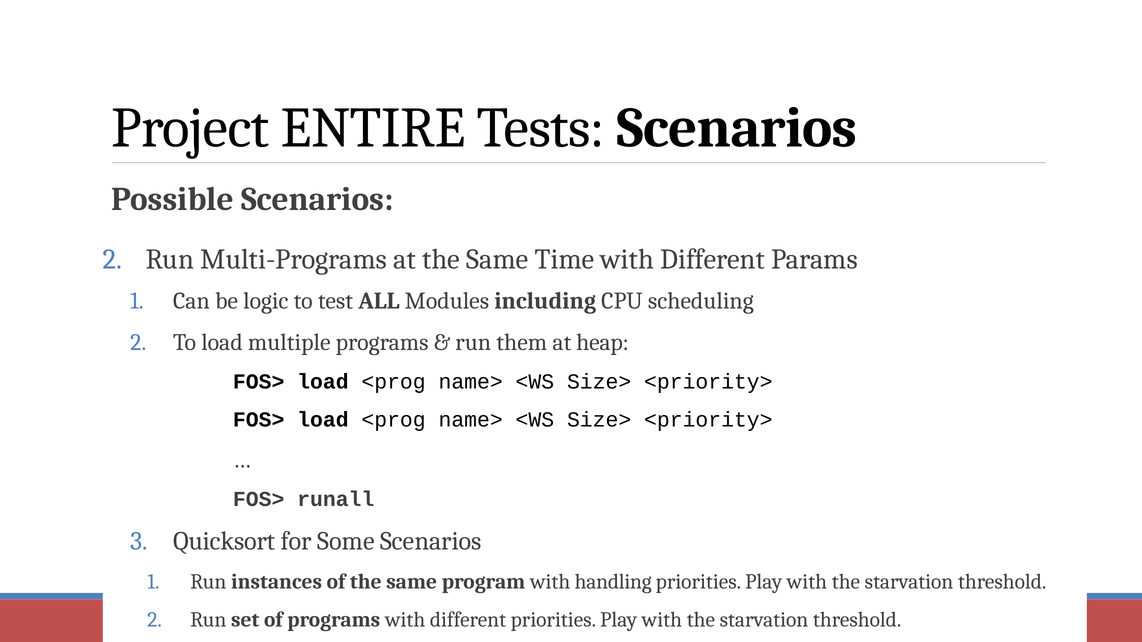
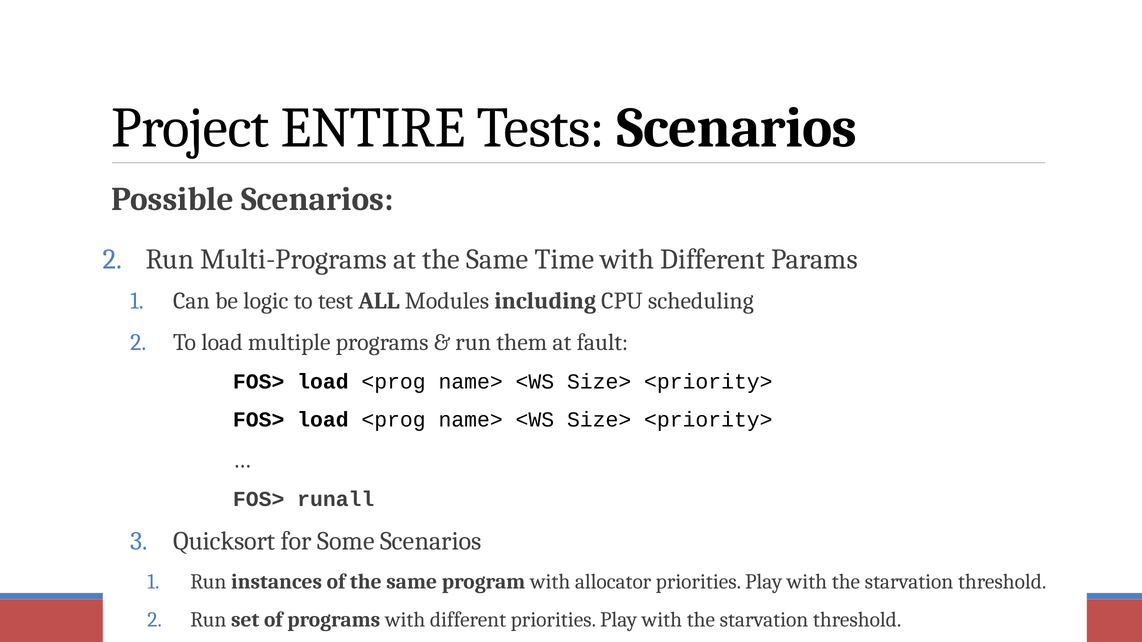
heap: heap -> fault
handling: handling -> allocator
